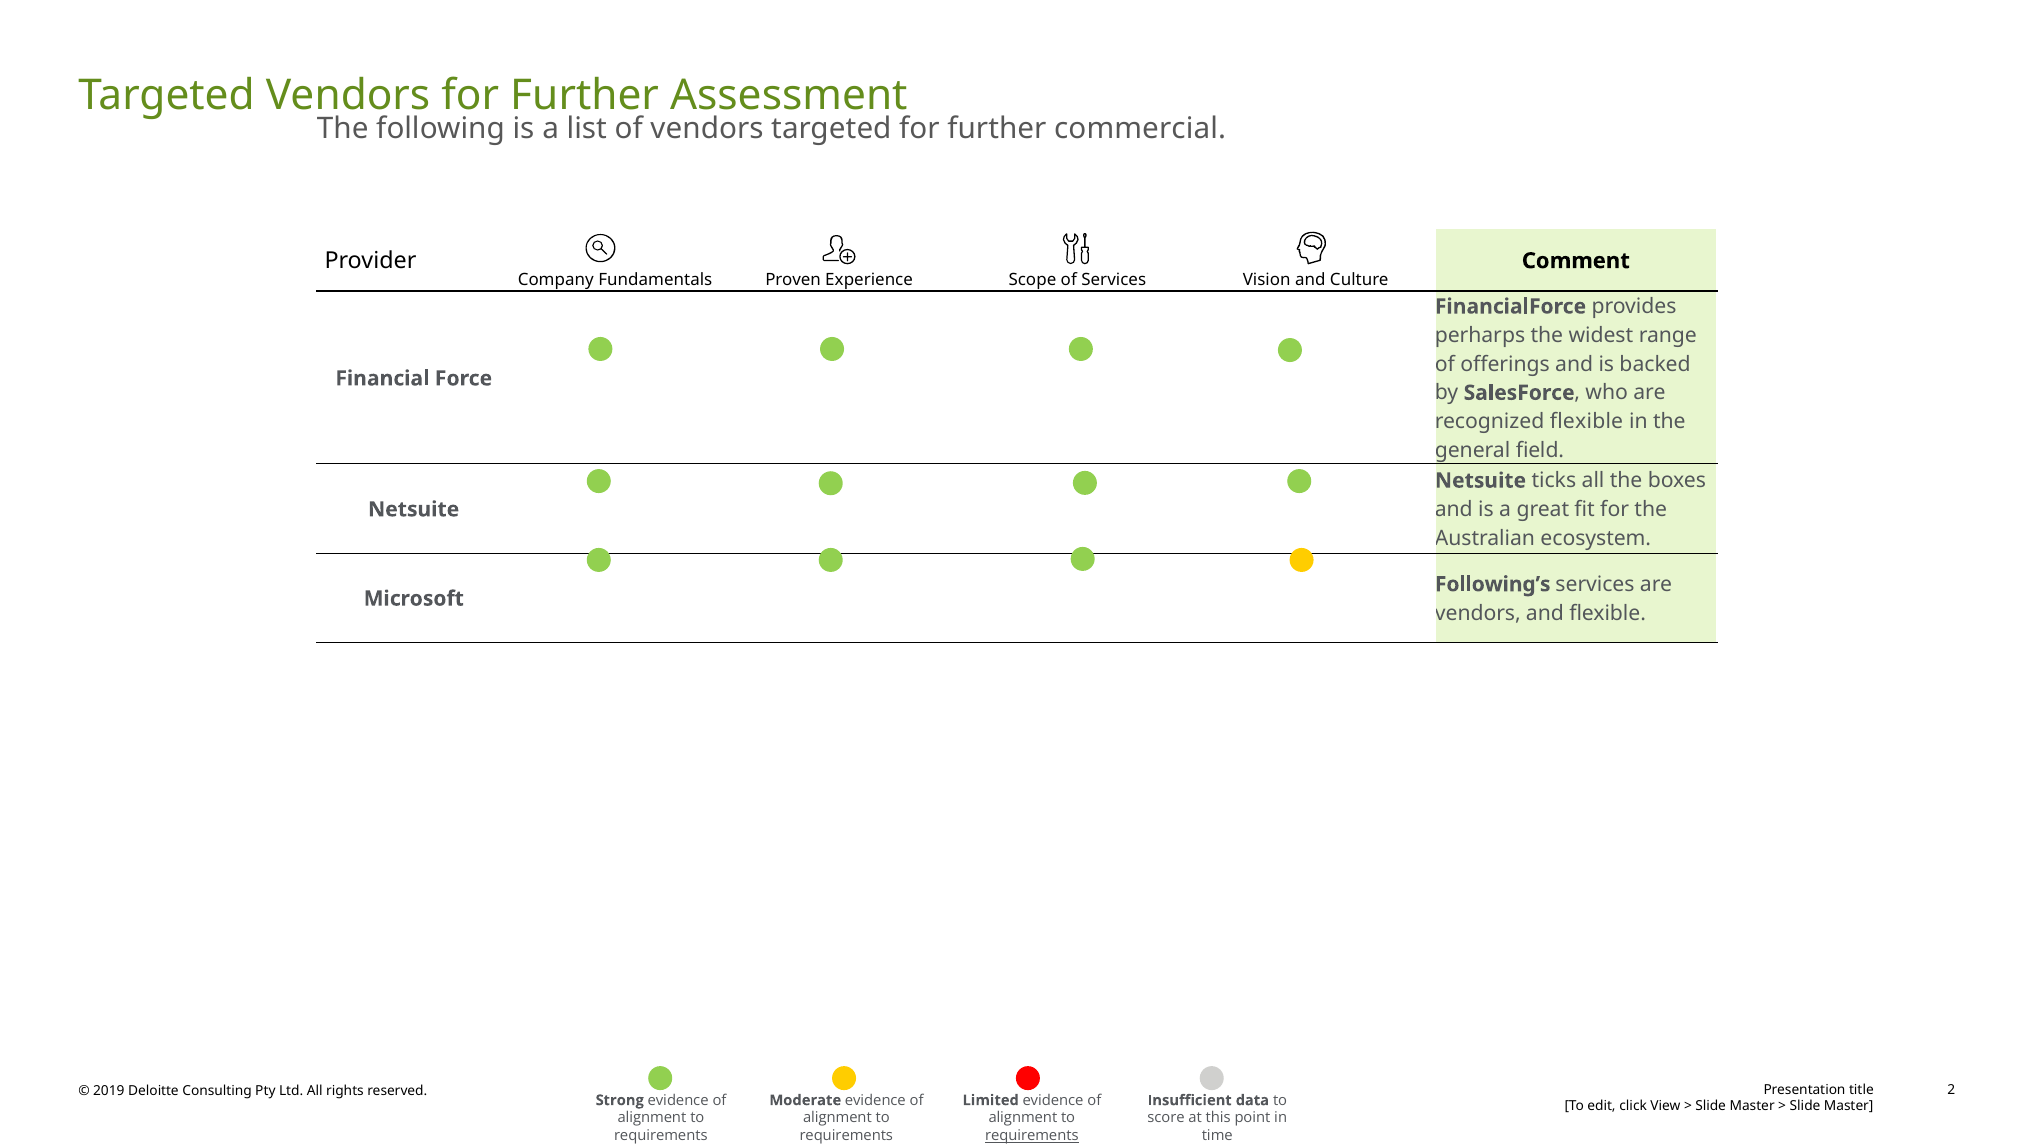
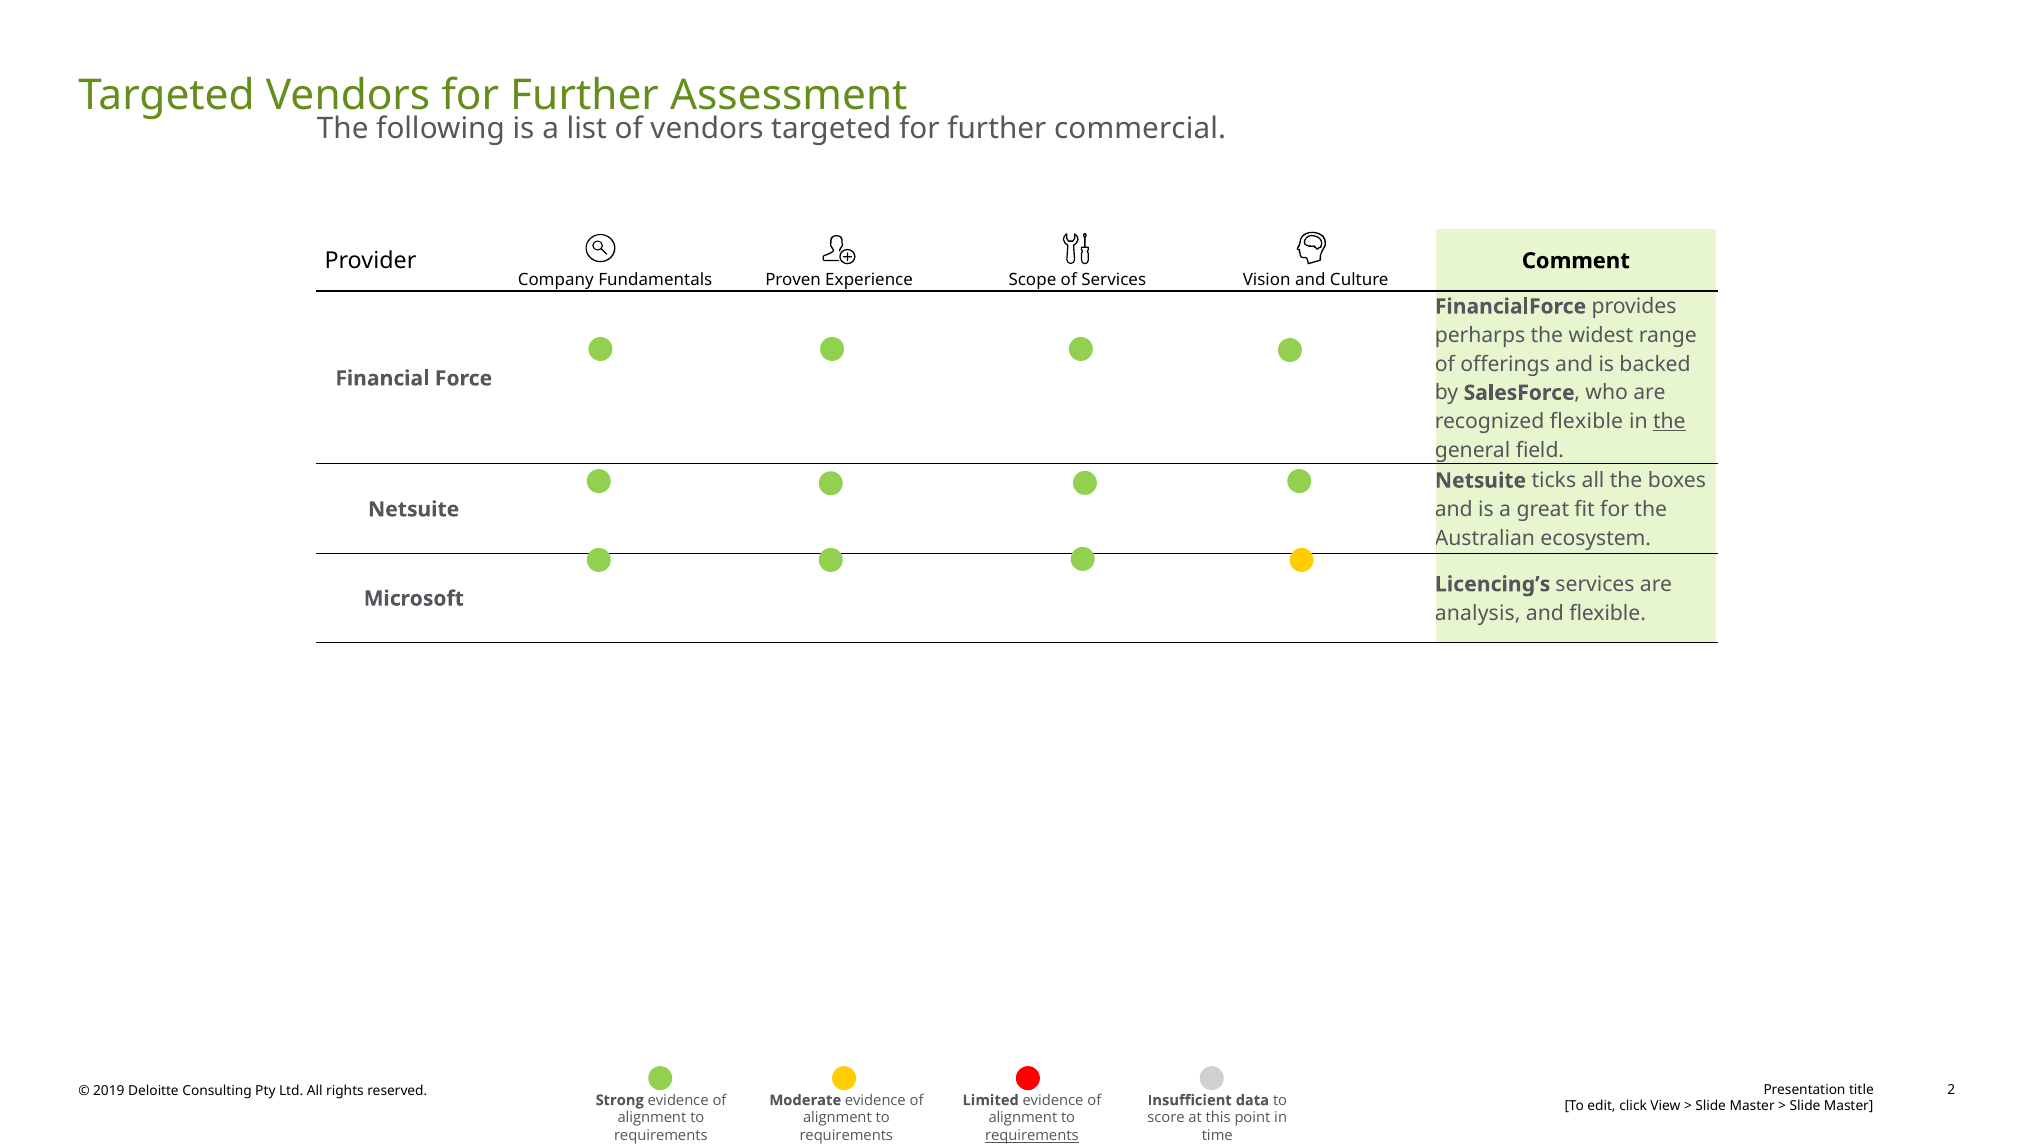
the at (1669, 422) underline: none -> present
Following’s: Following’s -> Licencing’s
vendors at (1478, 613): vendors -> analysis
